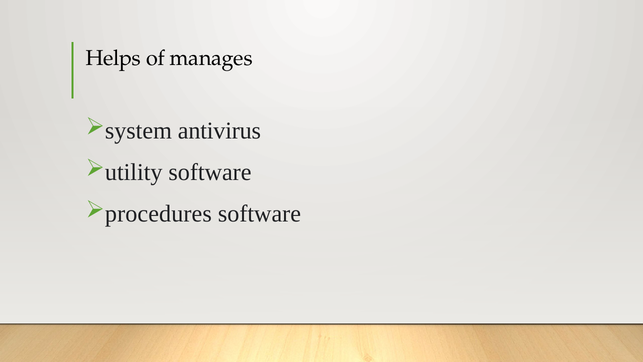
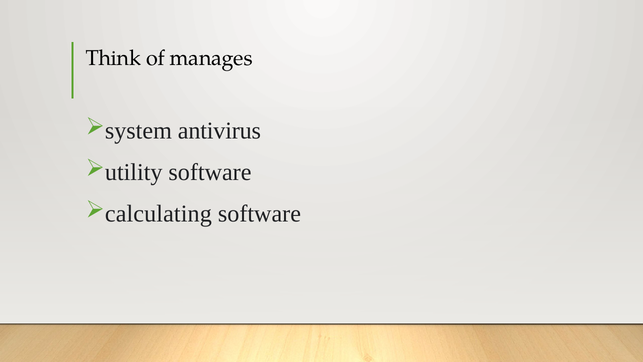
Helps: Helps -> Think
procedures: procedures -> calculating
